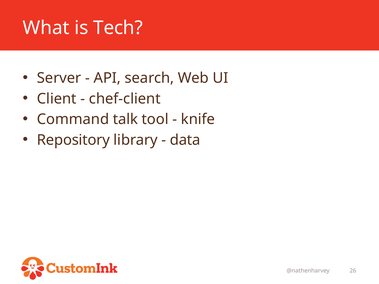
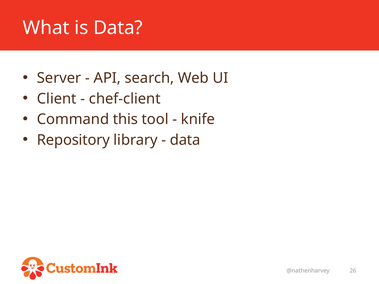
is Tech: Tech -> Data
talk: talk -> this
